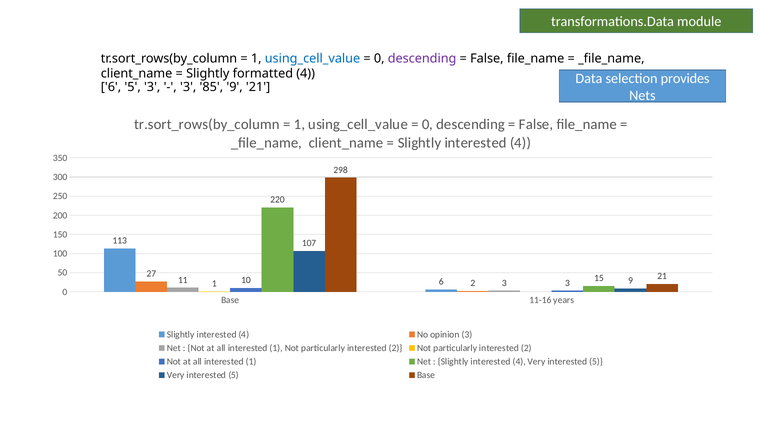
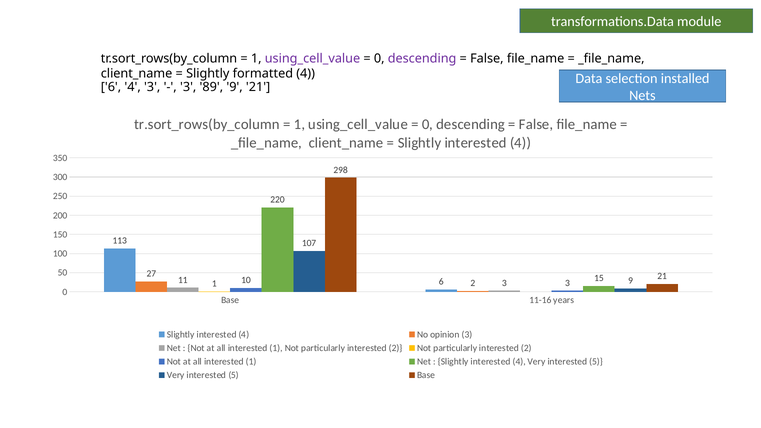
using_cell_value at (312, 59) colour: blue -> purple
provides: provides -> installed
6 5: 5 -> 4
85: 85 -> 89
